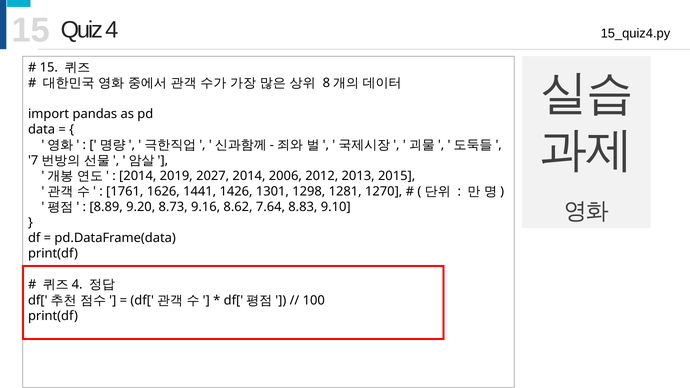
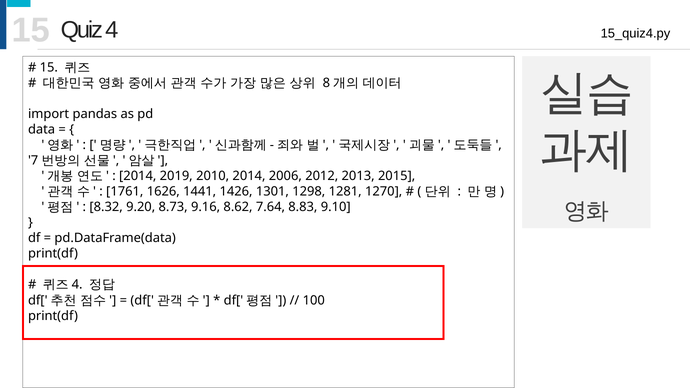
2027: 2027 -> 2010
8.89: 8.89 -> 8.32
